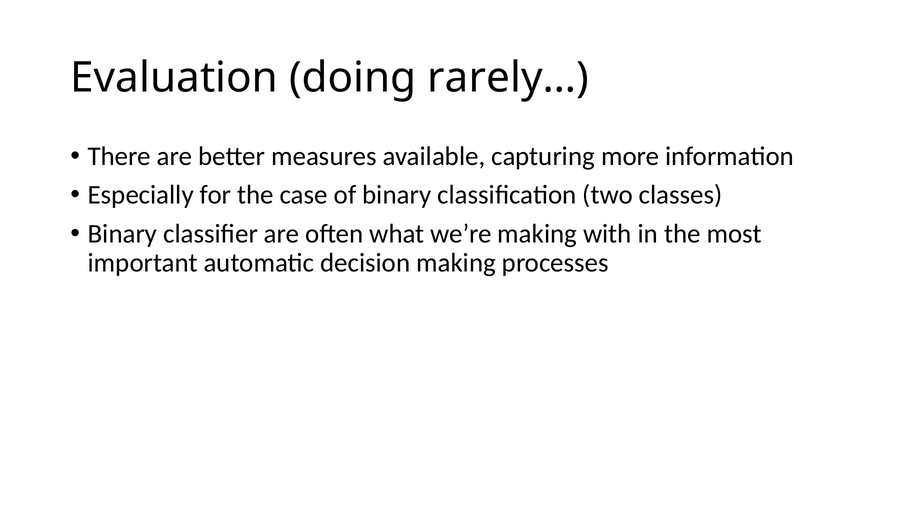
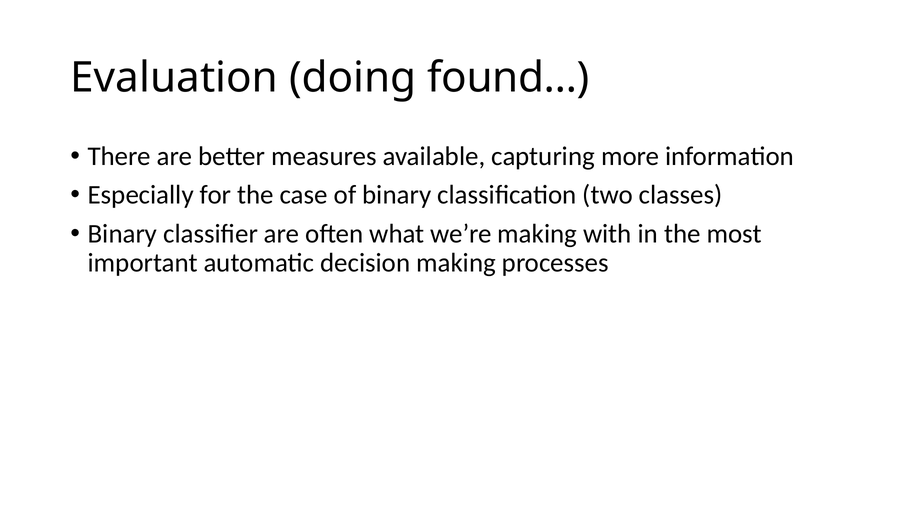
rarely…: rarely… -> found…
